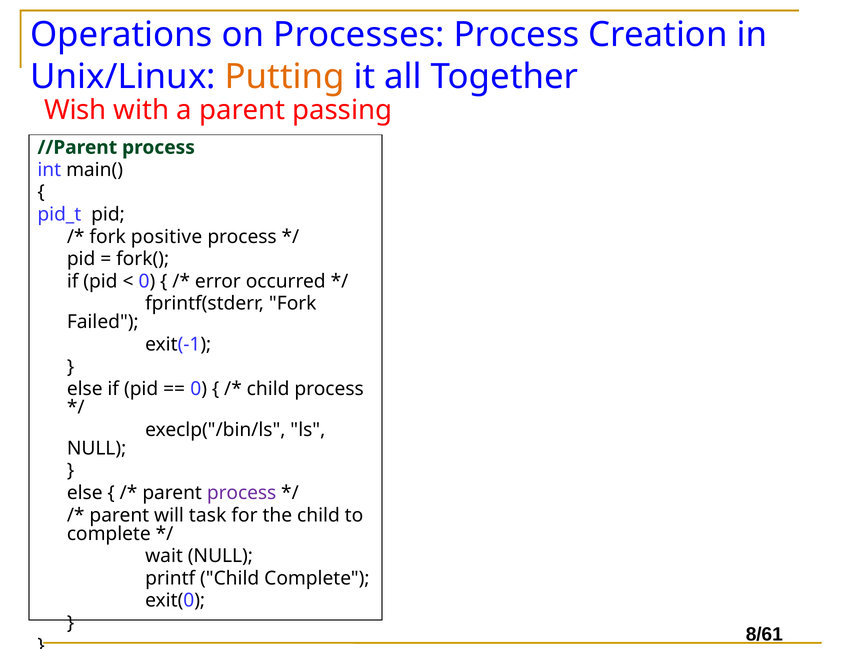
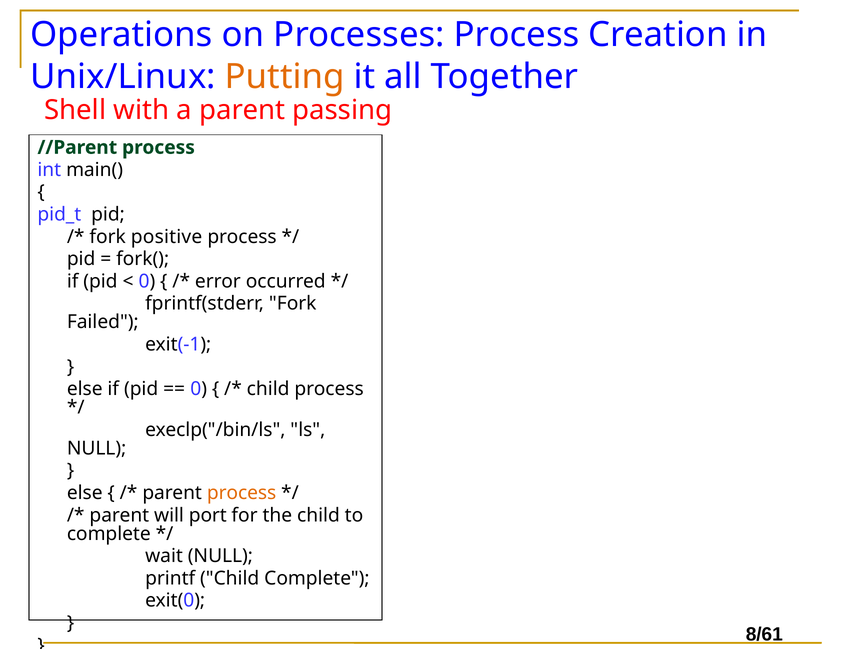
Wish: Wish -> Shell
process at (242, 493) colour: purple -> orange
task: task -> port
